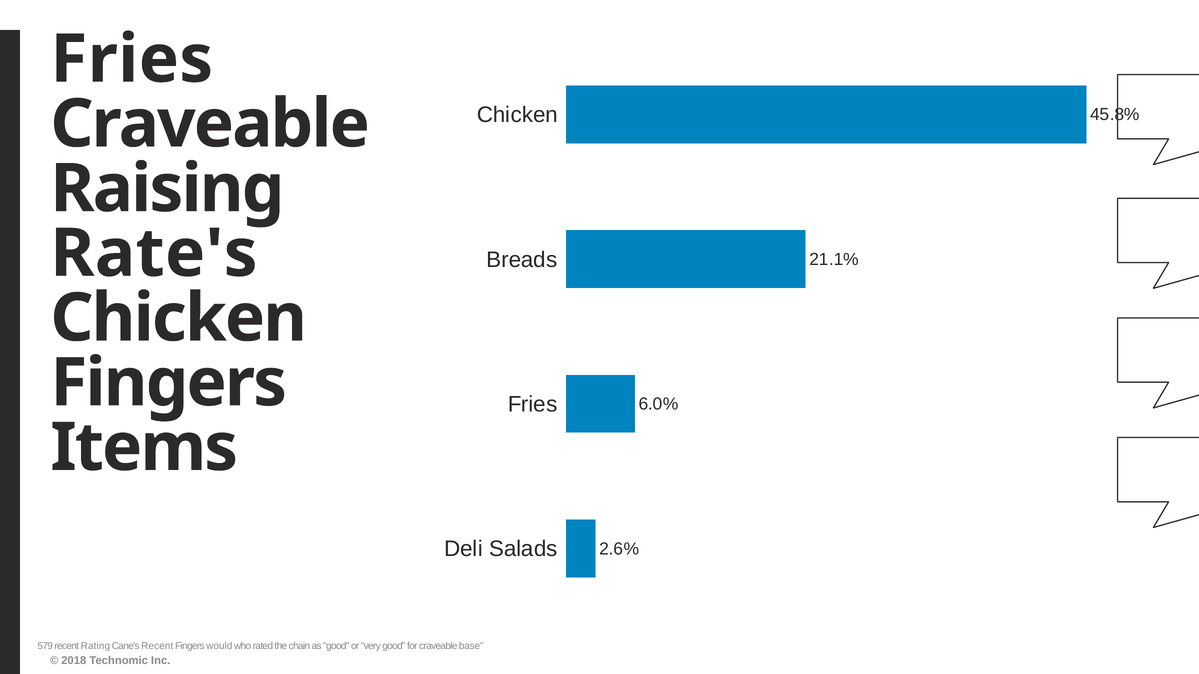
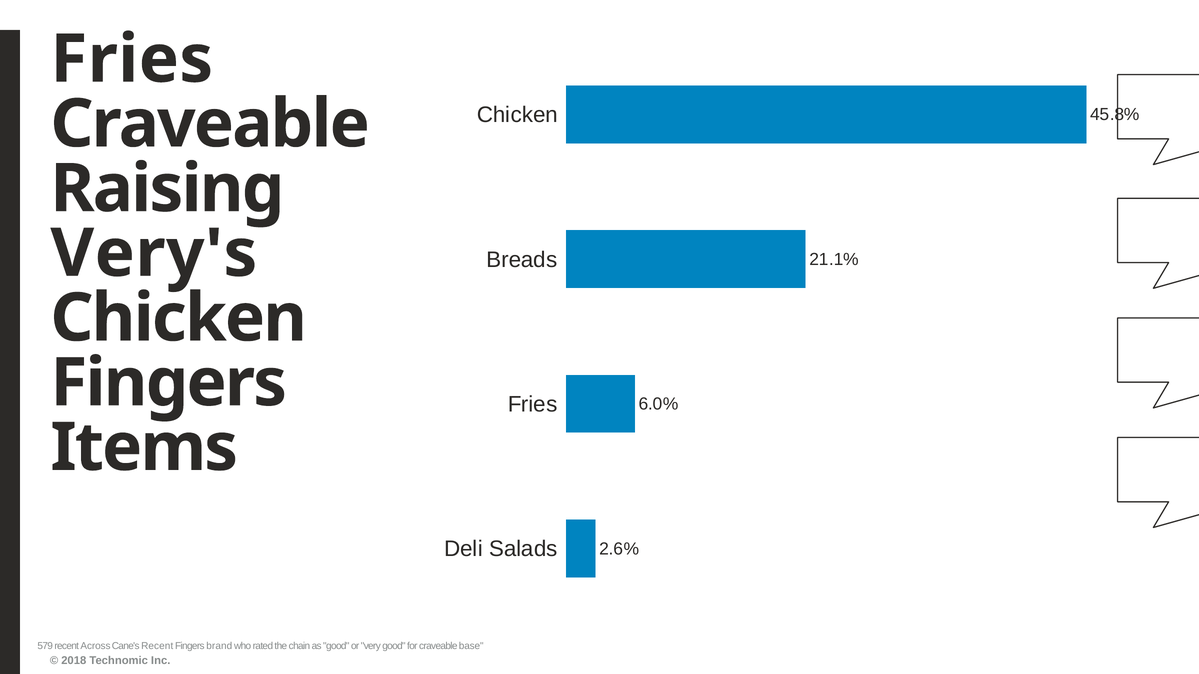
Rate's: Rate's -> Very's
Rating: Rating -> Across
would: would -> brand
